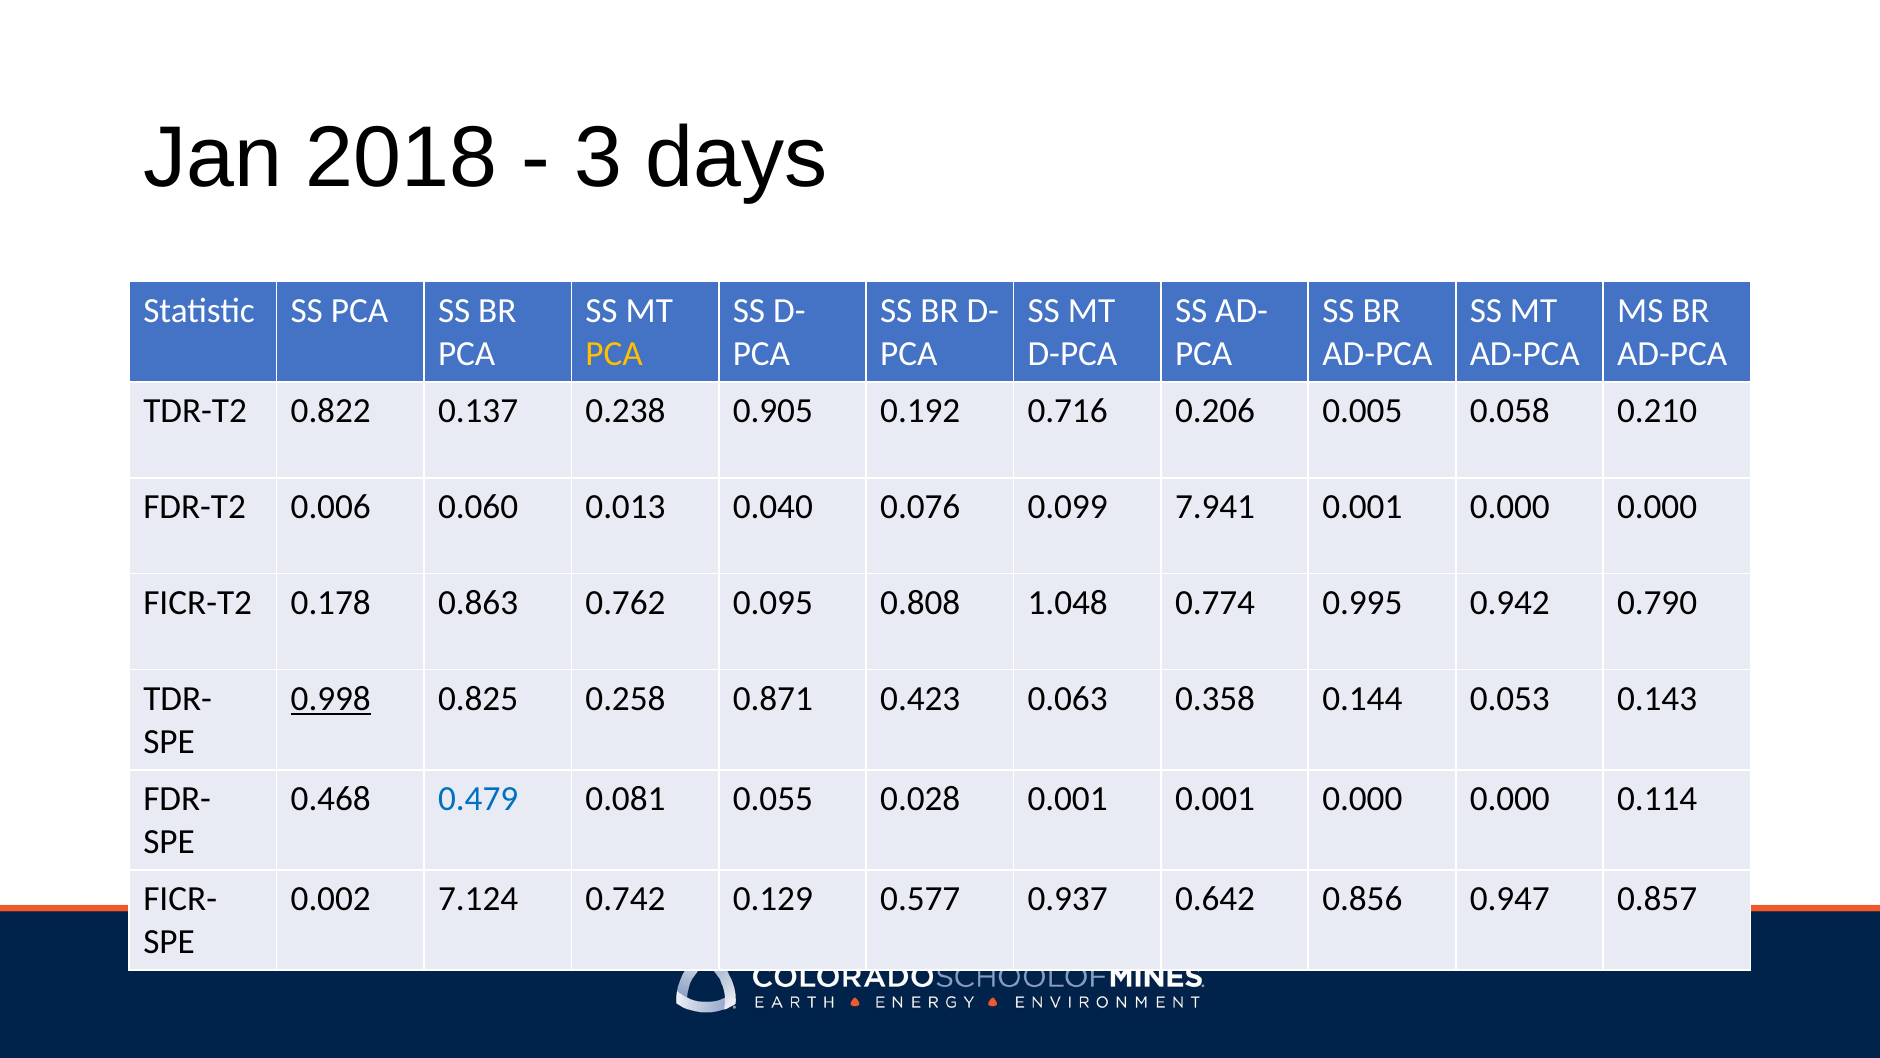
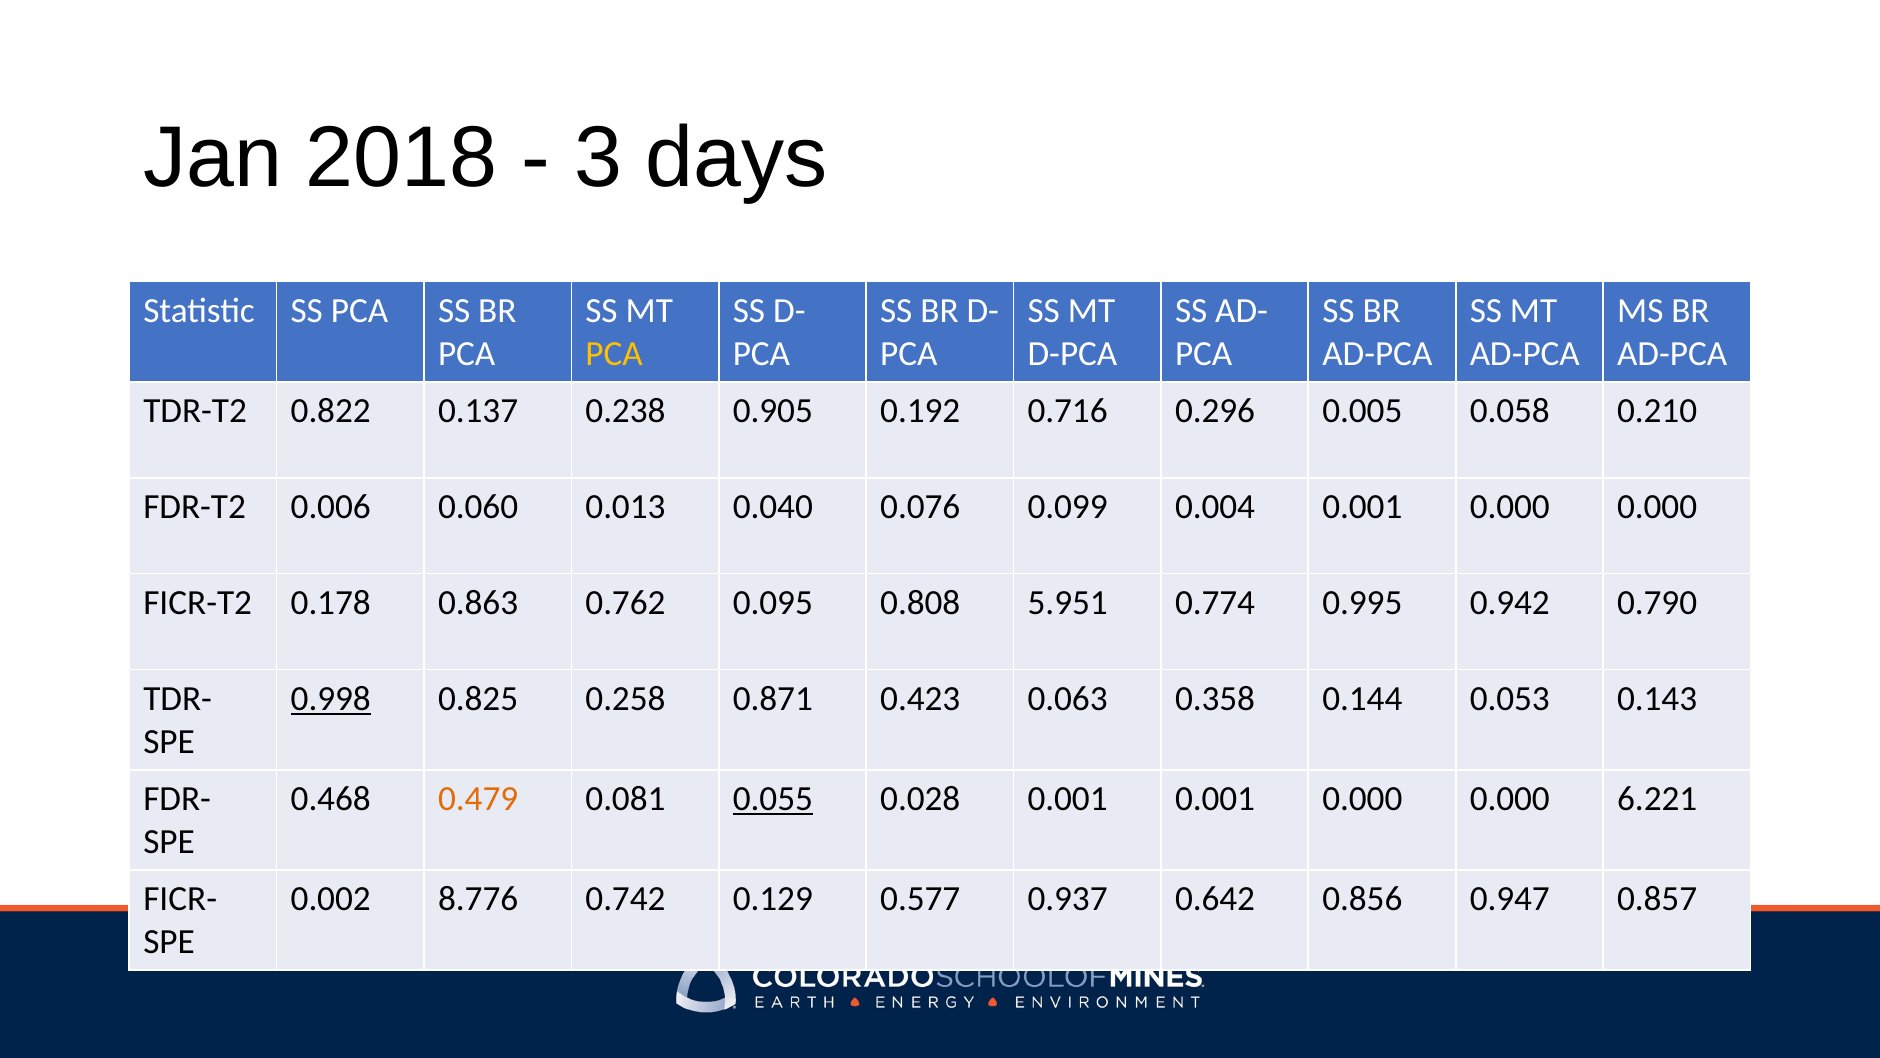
0.206: 0.206 -> 0.296
7.941: 7.941 -> 0.004
1.048: 1.048 -> 5.951
0.479 colour: blue -> orange
0.055 underline: none -> present
0.114: 0.114 -> 6.221
7.124: 7.124 -> 8.776
